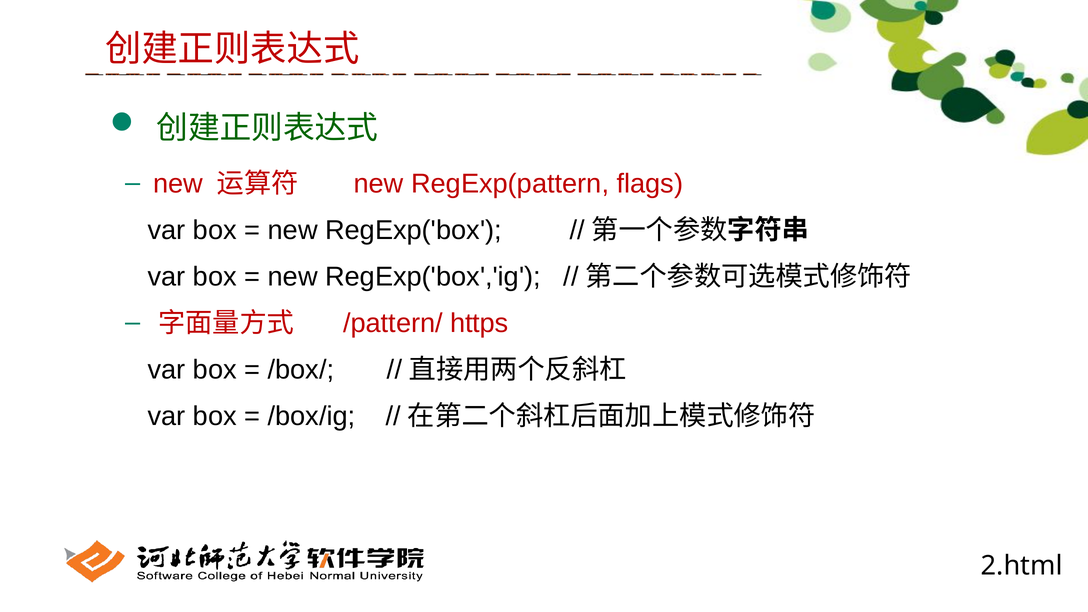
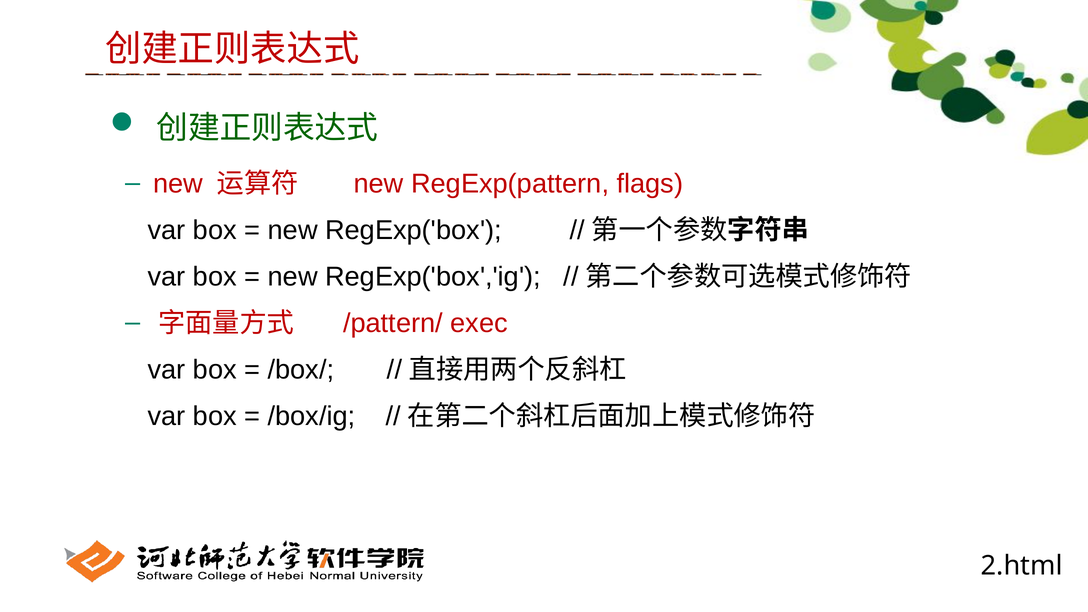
https: https -> exec
